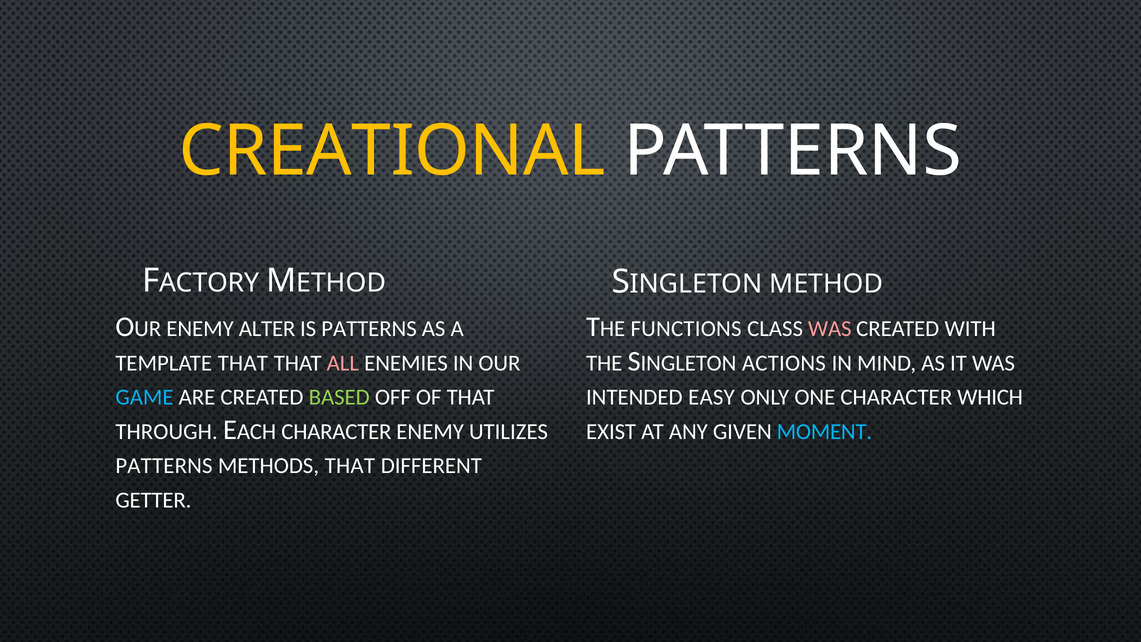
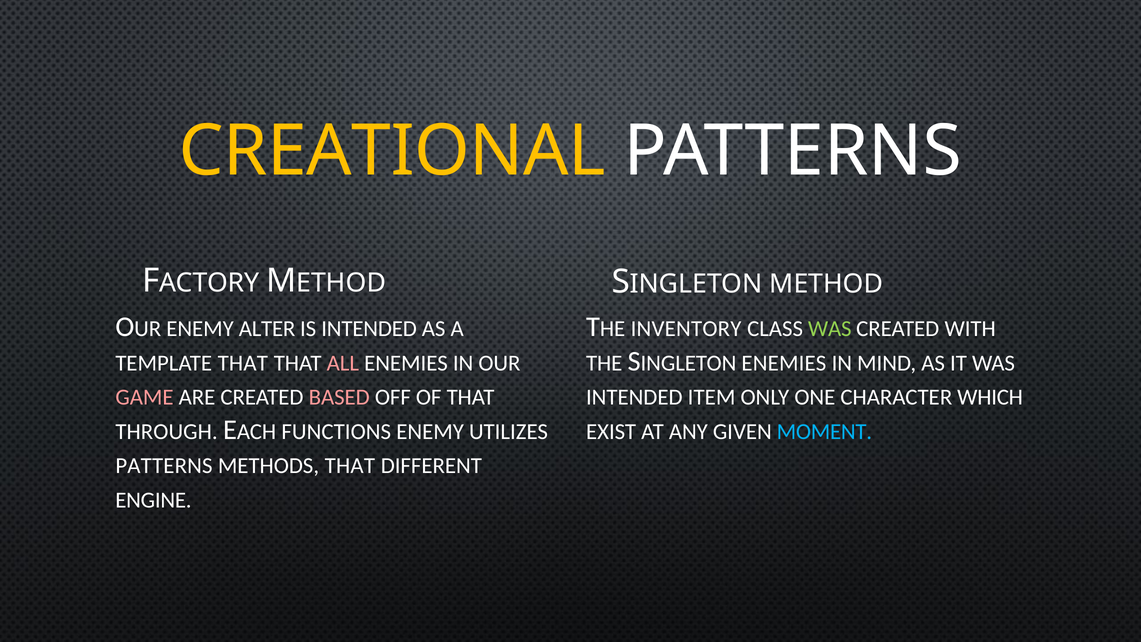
IS PATTERNS: PATTERNS -> INTENDED
FUNCTIONS: FUNCTIONS -> INVENTORY
WAS at (830, 329) colour: pink -> light green
ACTIONS at (784, 363): ACTIONS -> ENEMIES
GAME colour: light blue -> pink
BASED colour: light green -> pink
EASY: EASY -> ITEM
CHARACTER at (336, 431): CHARACTER -> FUNCTIONS
GETTER: GETTER -> ENGINE
